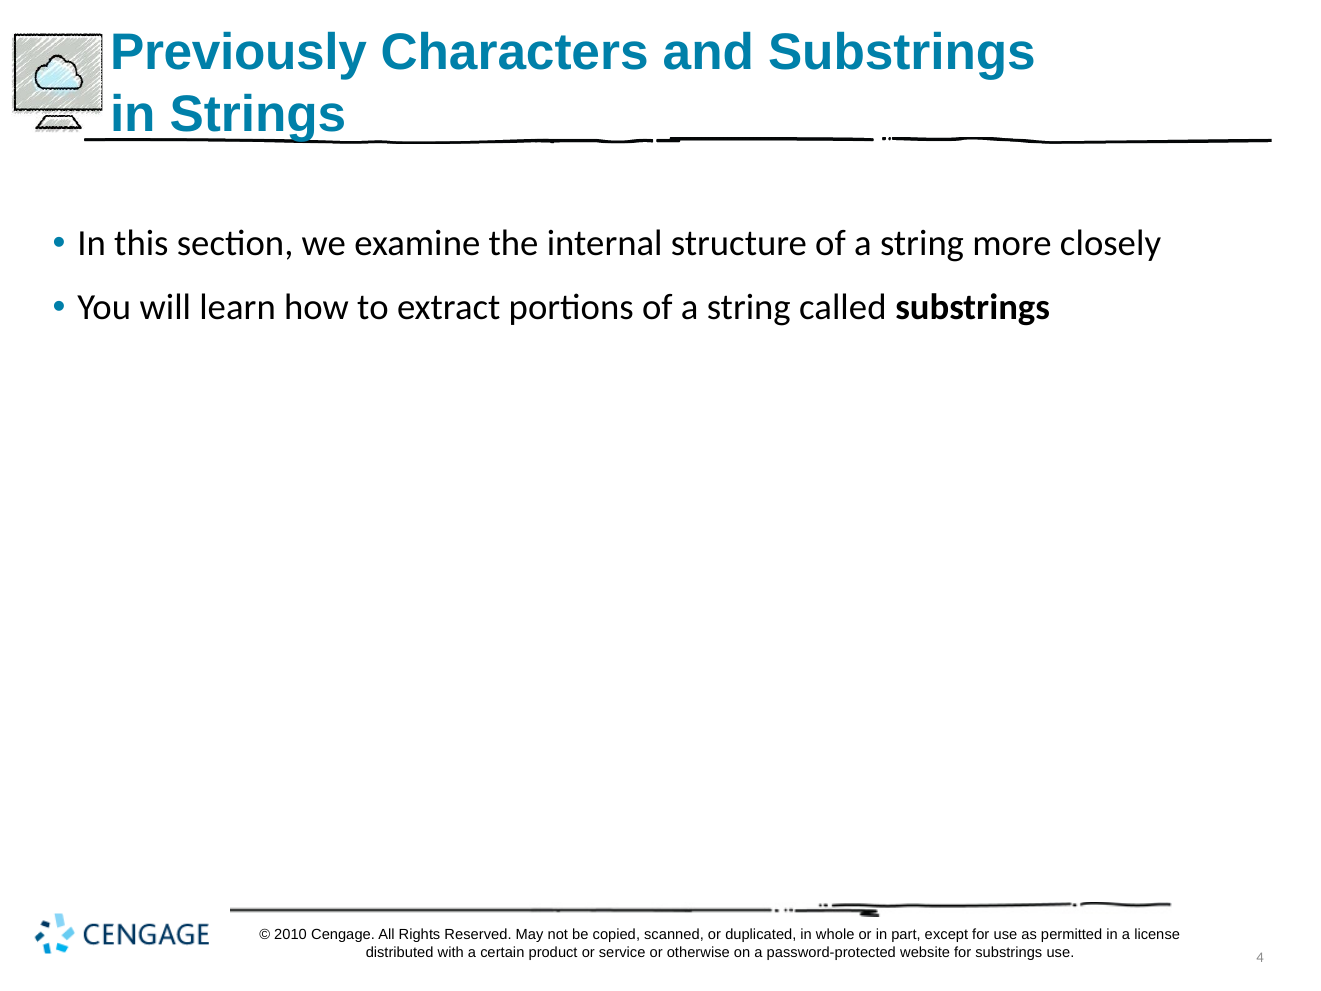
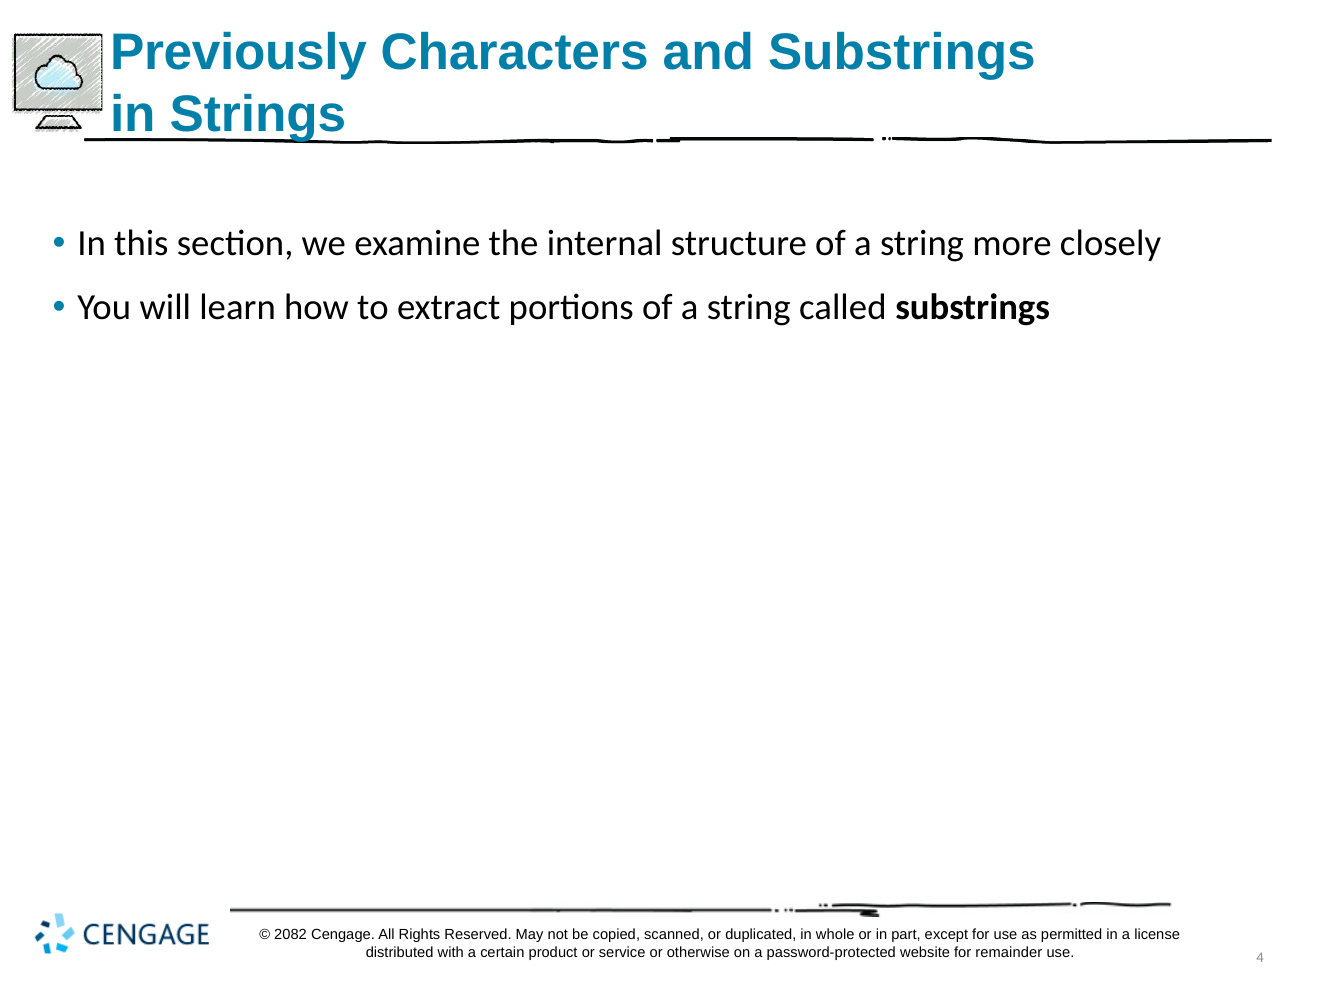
2010: 2010 -> 2082
for substrings: substrings -> remainder
